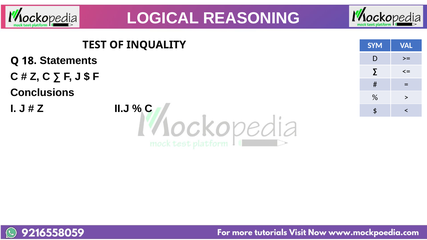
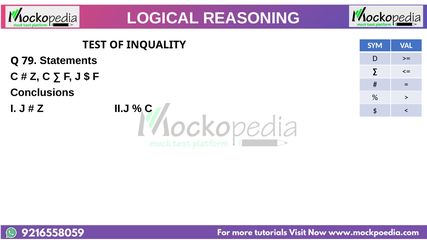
18: 18 -> 79
